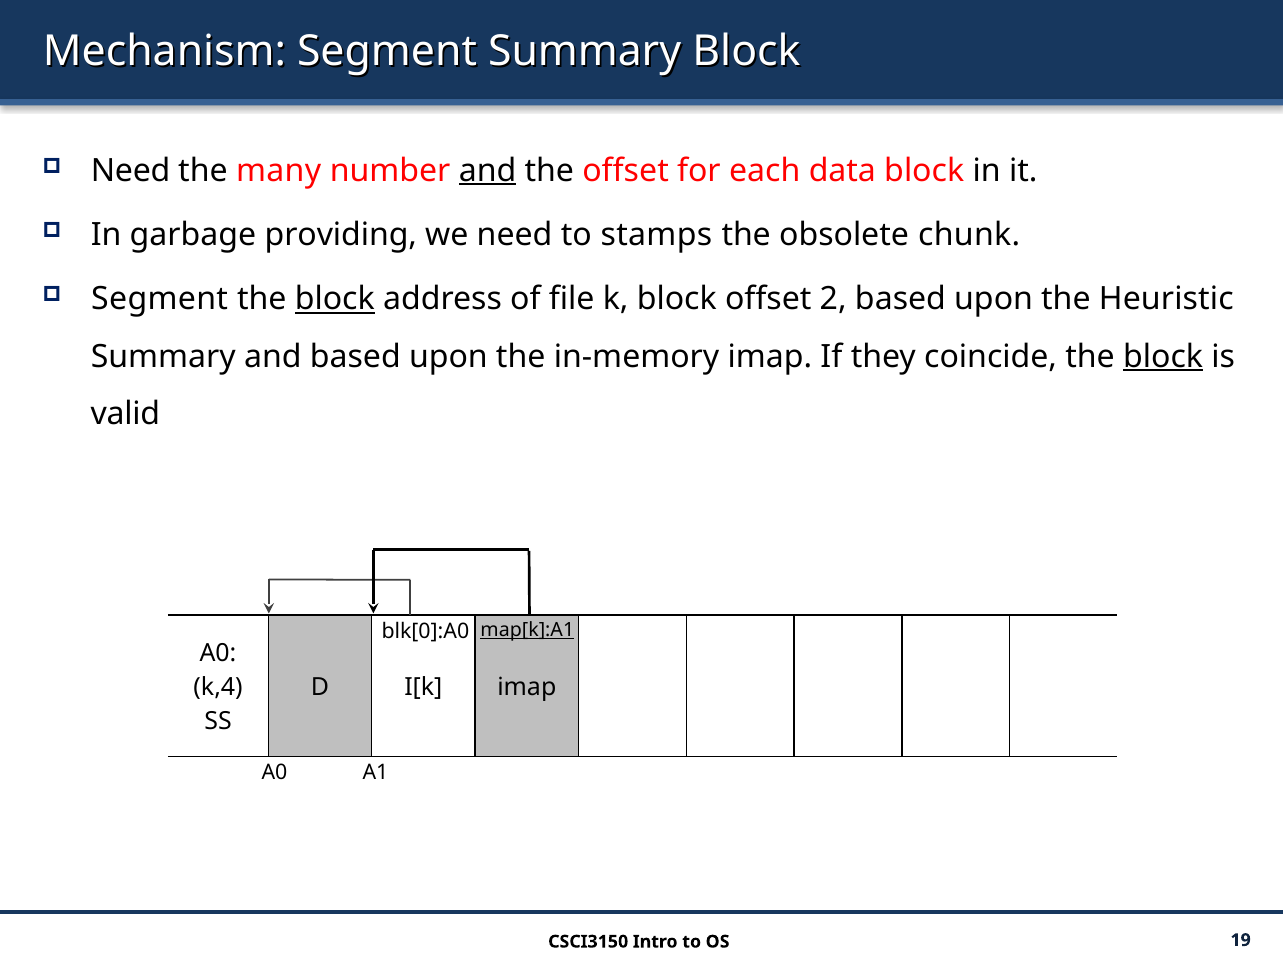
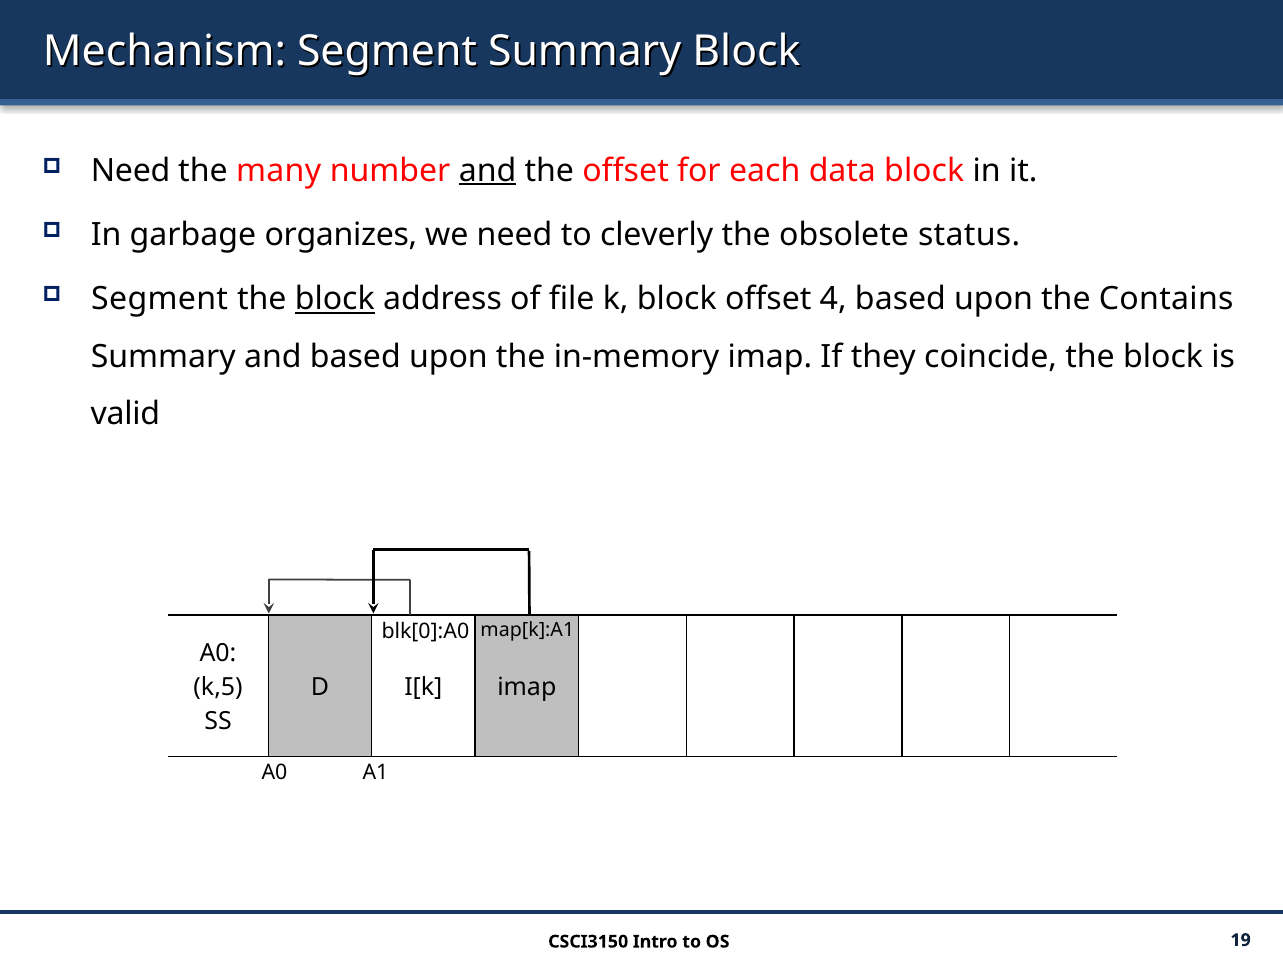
providing: providing -> organizes
stamps: stamps -> cleverly
chunk: chunk -> status
2: 2 -> 4
Heuristic: Heuristic -> Contains
block at (1163, 357) underline: present -> none
map[k]:A1 underline: present -> none
k,4: k,4 -> k,5
